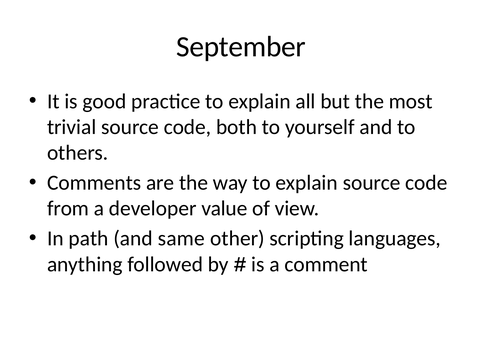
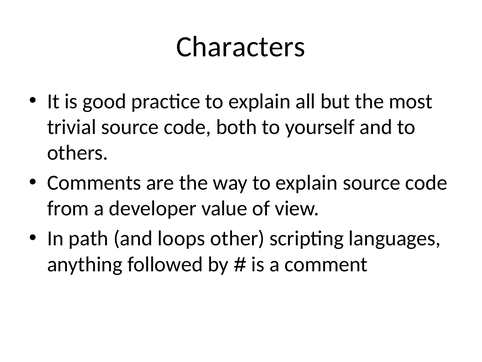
September: September -> Characters
same: same -> loops
